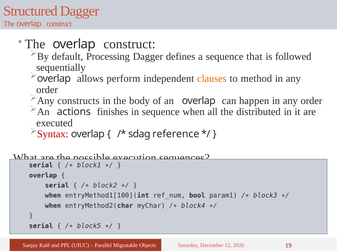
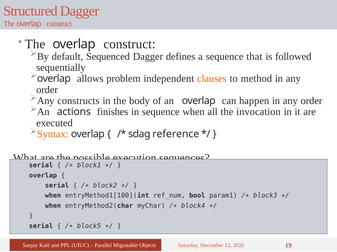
Processing: Processing -> Sequenced
perform: perform -> problem
distributed: distributed -> invocation
Syntax colour: red -> orange
